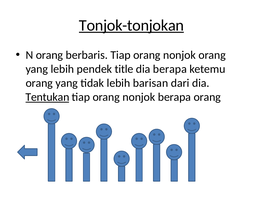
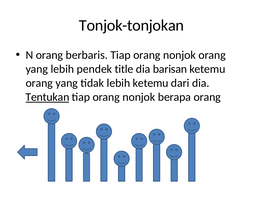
Tonjok-tonjokan underline: present -> none
dia berapa: berapa -> barisan
lebih barisan: barisan -> ketemu
